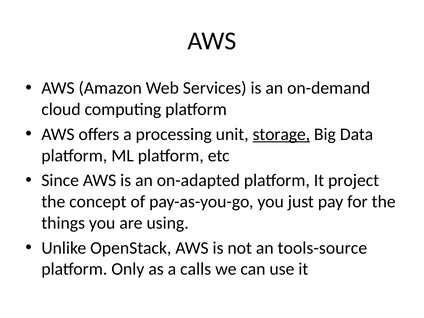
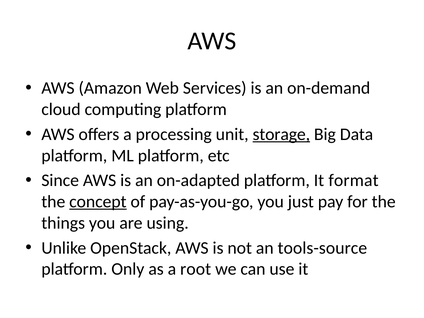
project: project -> format
concept underline: none -> present
calls: calls -> root
